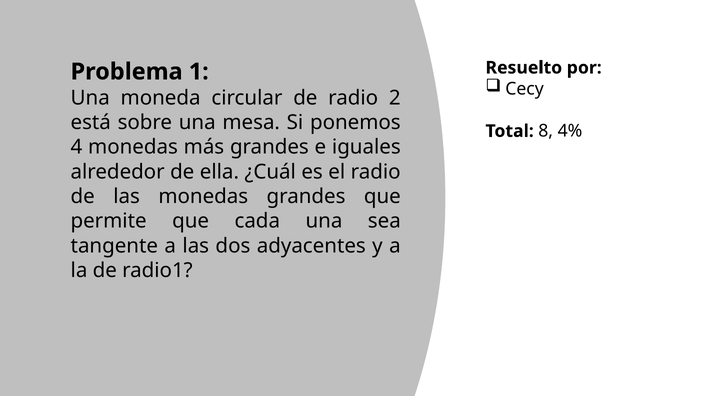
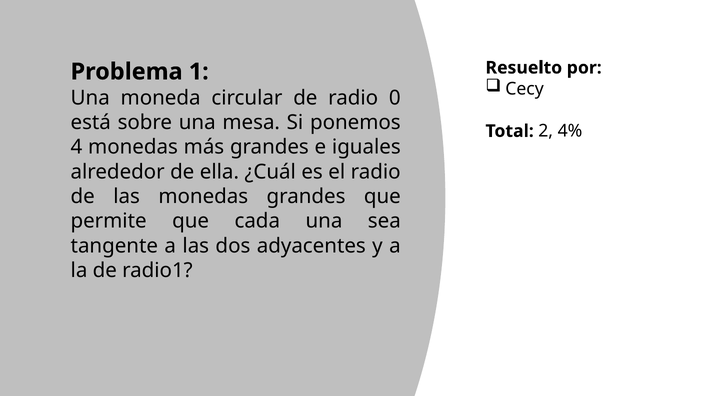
2: 2 -> 0
8: 8 -> 2
